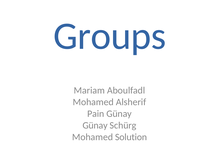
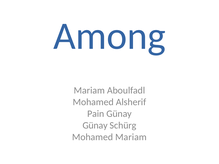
Groups: Groups -> Among
Mohamed Solution: Solution -> Mariam
